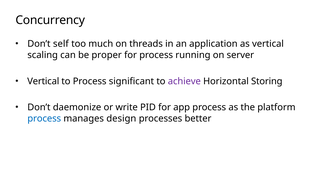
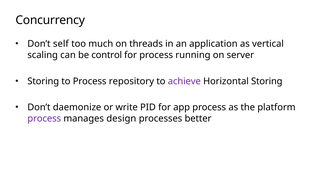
proper: proper -> control
Vertical at (43, 81): Vertical -> Storing
significant: significant -> repository
process at (44, 119) colour: blue -> purple
